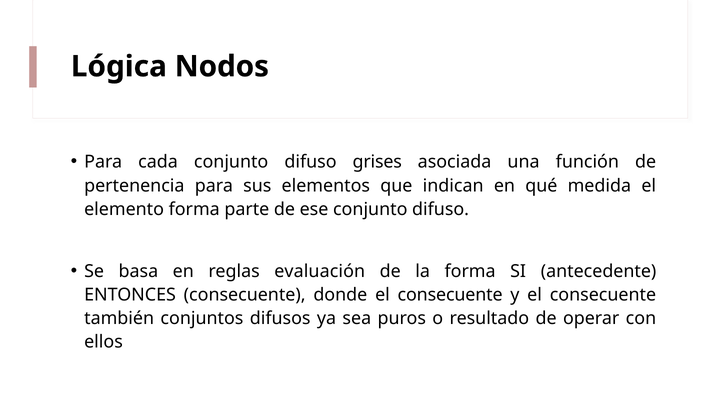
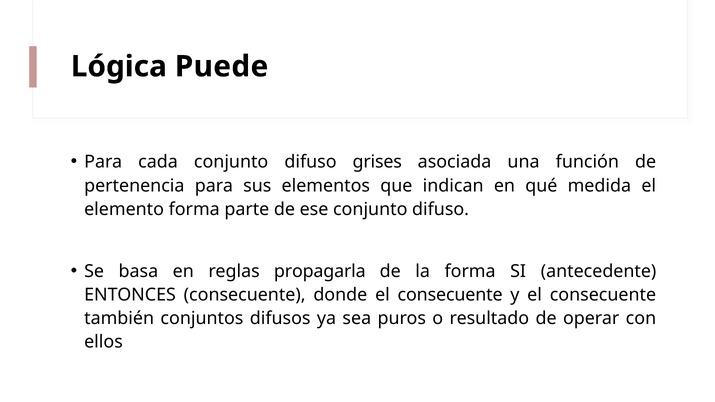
Nodos: Nodos -> Puede
evaluación: evaluación -> propagarla
